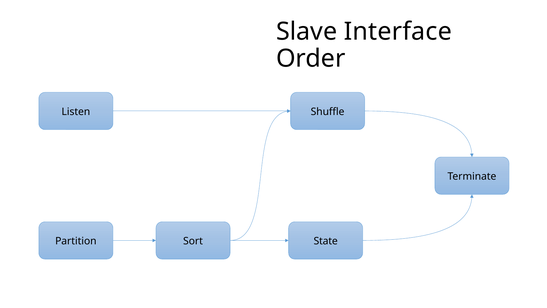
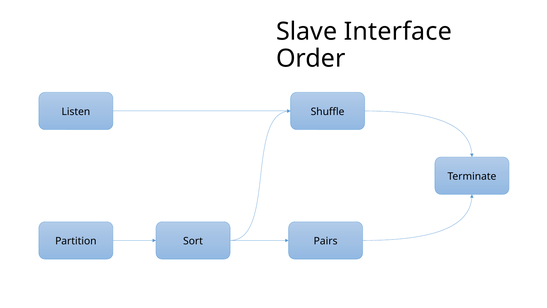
State: State -> Pairs
